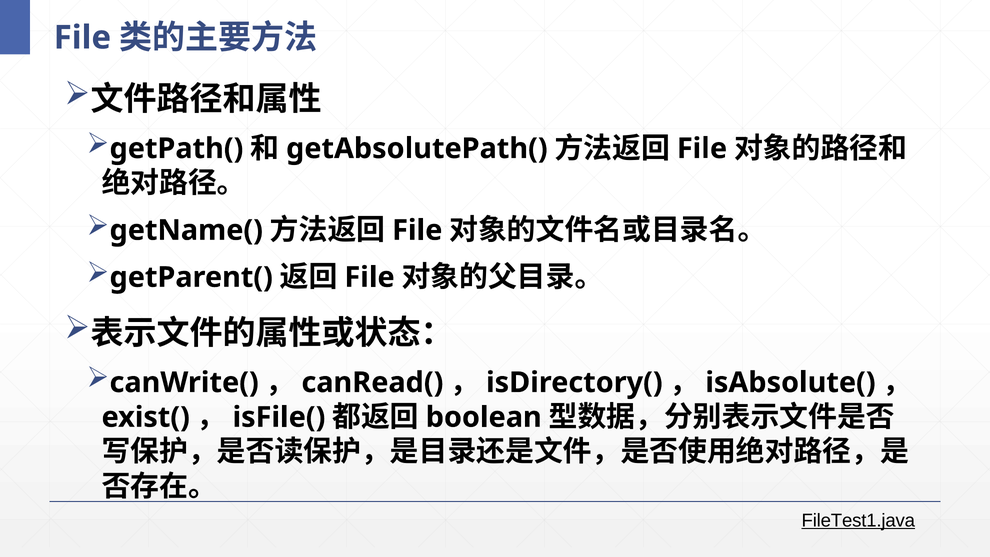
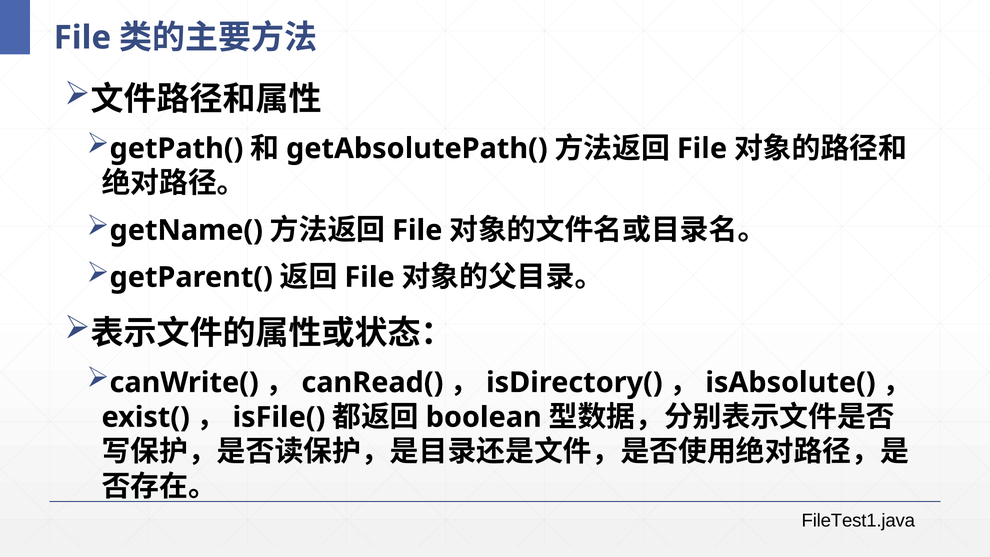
FileTest1.java underline: present -> none
